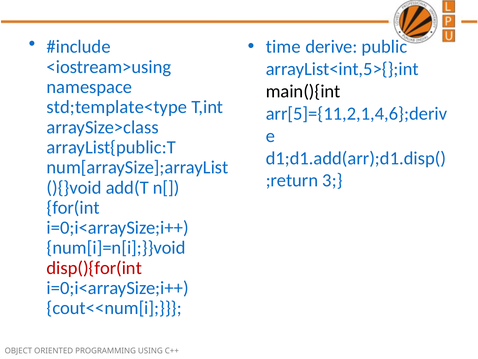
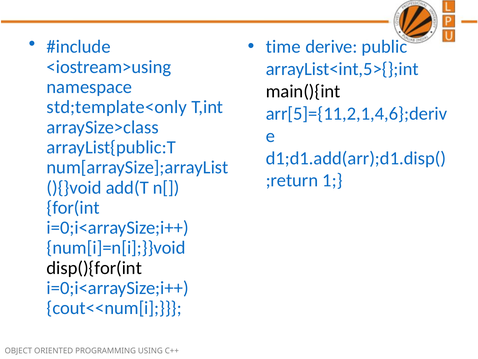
std;template<type: std;template<type -> std;template<only
3: 3 -> 1
disp(){for(int colour: red -> black
